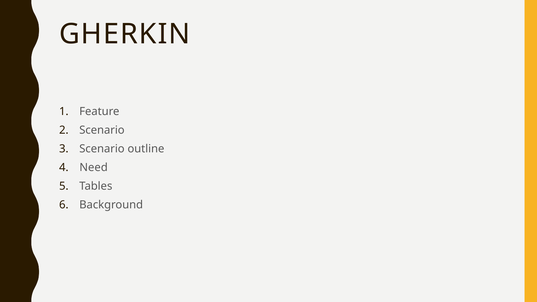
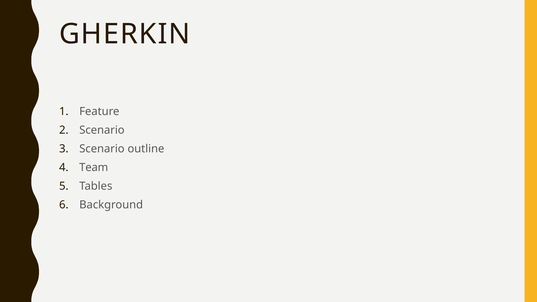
Need: Need -> Team
